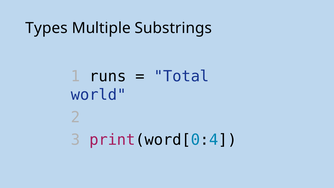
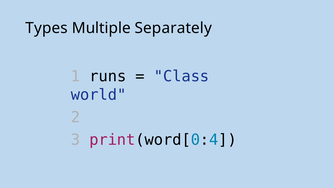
Substrings: Substrings -> Separately
Total: Total -> Class
